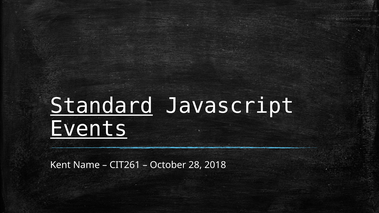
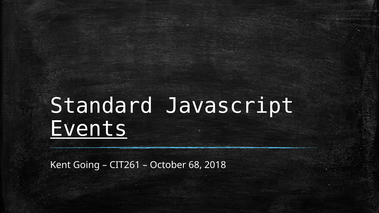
Standard underline: present -> none
Name: Name -> Going
28: 28 -> 68
